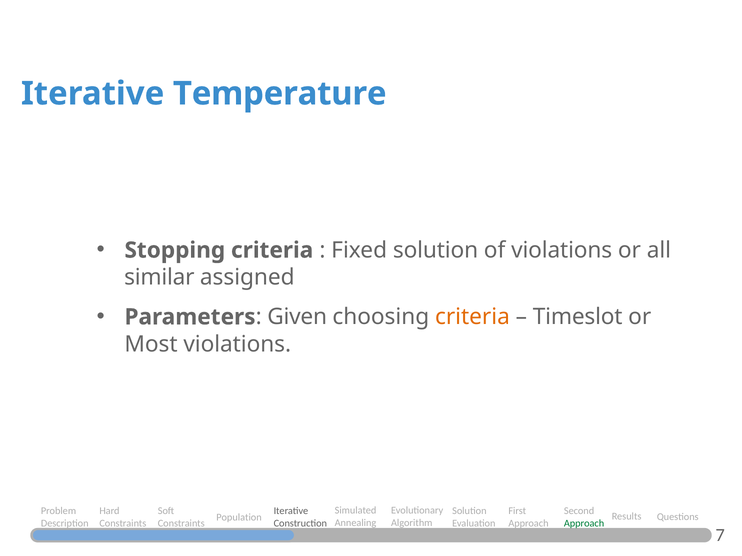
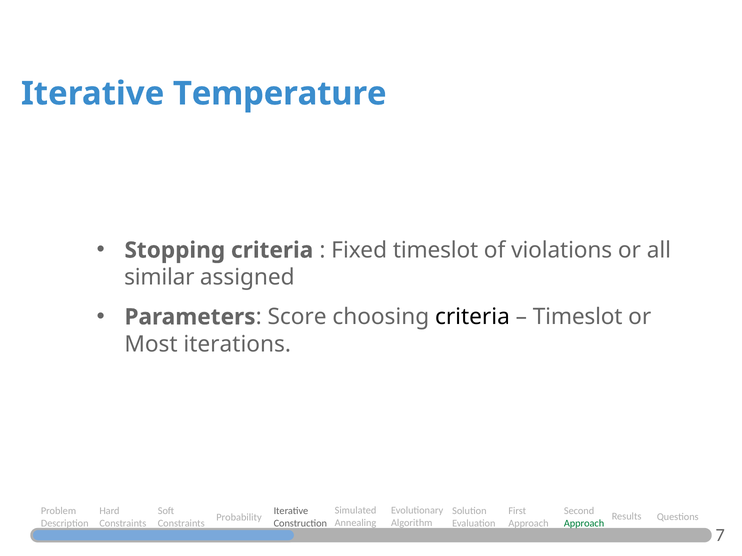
Fixed solution: solution -> timeslot
Given: Given -> Score
criteria at (472, 317) colour: orange -> black
Most violations: violations -> iterations
Population: Population -> Probability
